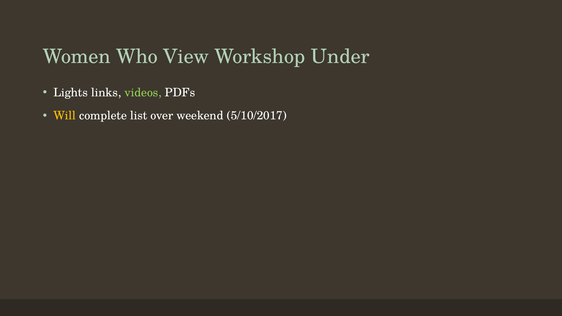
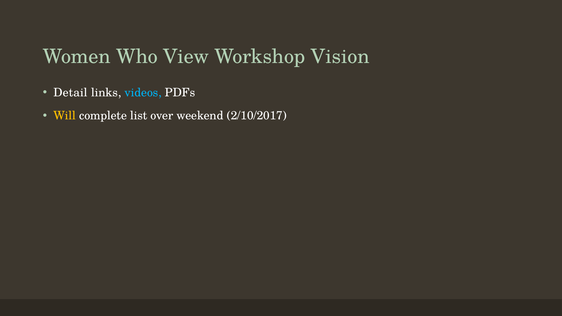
Under: Under -> Vision
Lights: Lights -> Detail
videos colour: light green -> light blue
5/10/2017: 5/10/2017 -> 2/10/2017
